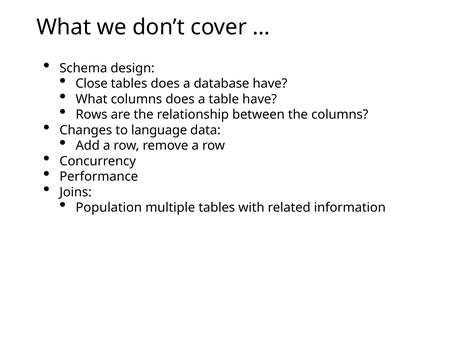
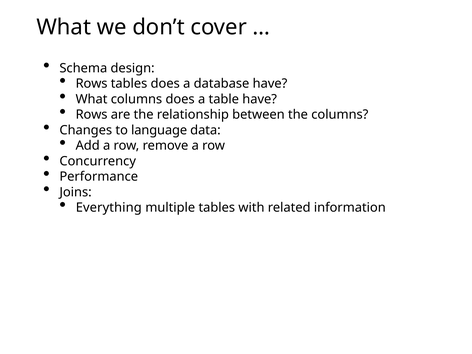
Close at (92, 84): Close -> Rows
Population: Population -> Everything
